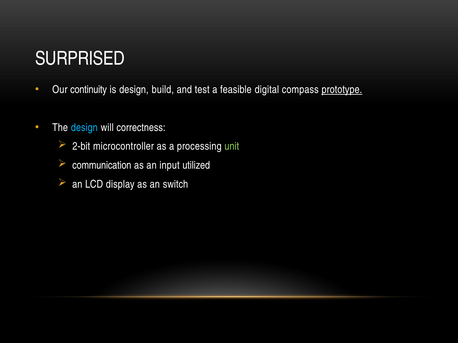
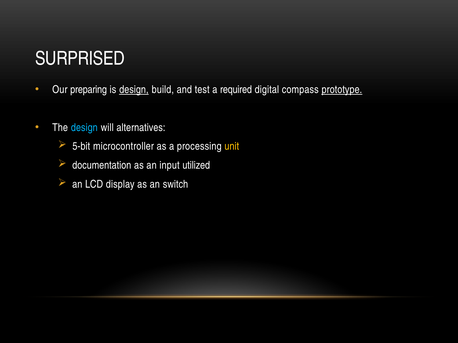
continuity: continuity -> preparing
design at (134, 90) underline: none -> present
feasible: feasible -> required
correctness: correctness -> alternatives
2-bit: 2-bit -> 5-bit
unit colour: light green -> yellow
communication: communication -> documentation
